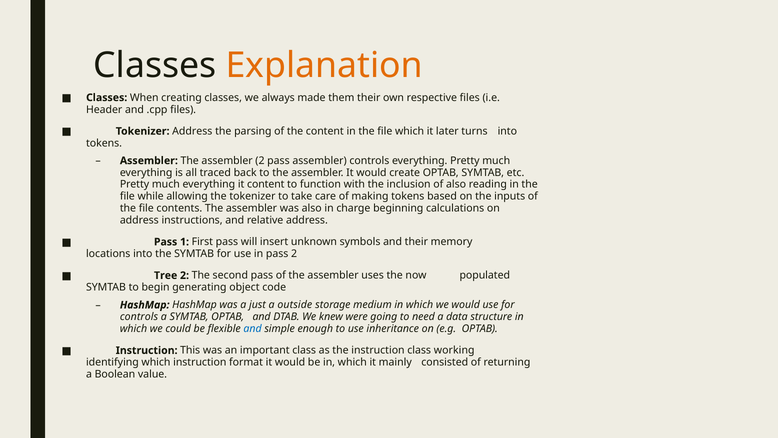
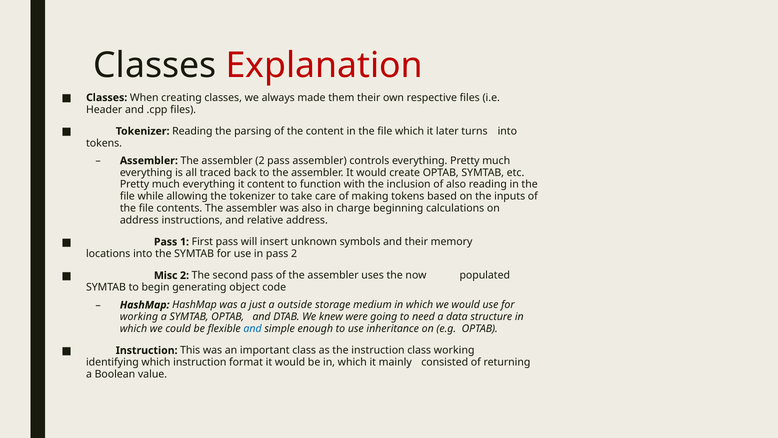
Explanation colour: orange -> red
Tokenizer Address: Address -> Reading
Tree: Tree -> Misc
controls at (139, 317): controls -> working
